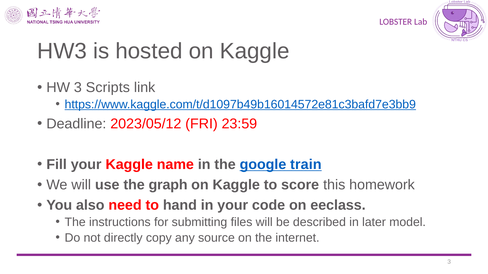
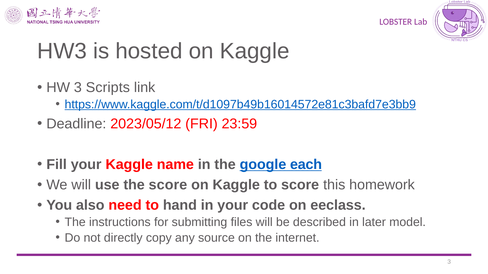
train: train -> each
the graph: graph -> score
